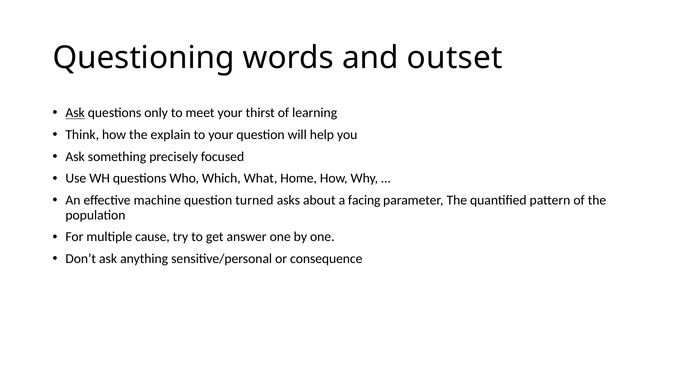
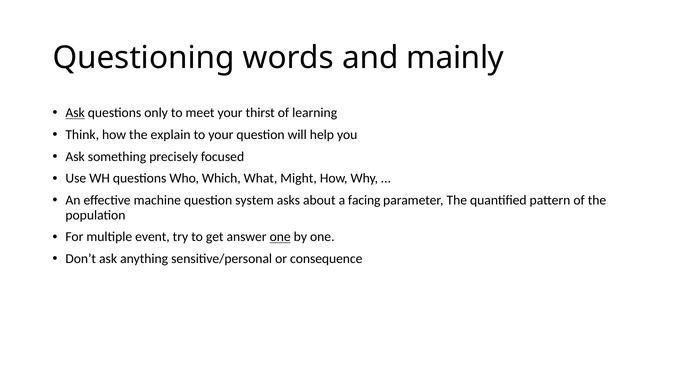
outset: outset -> mainly
Home: Home -> Might
turned: turned -> system
cause: cause -> event
one at (280, 237) underline: none -> present
